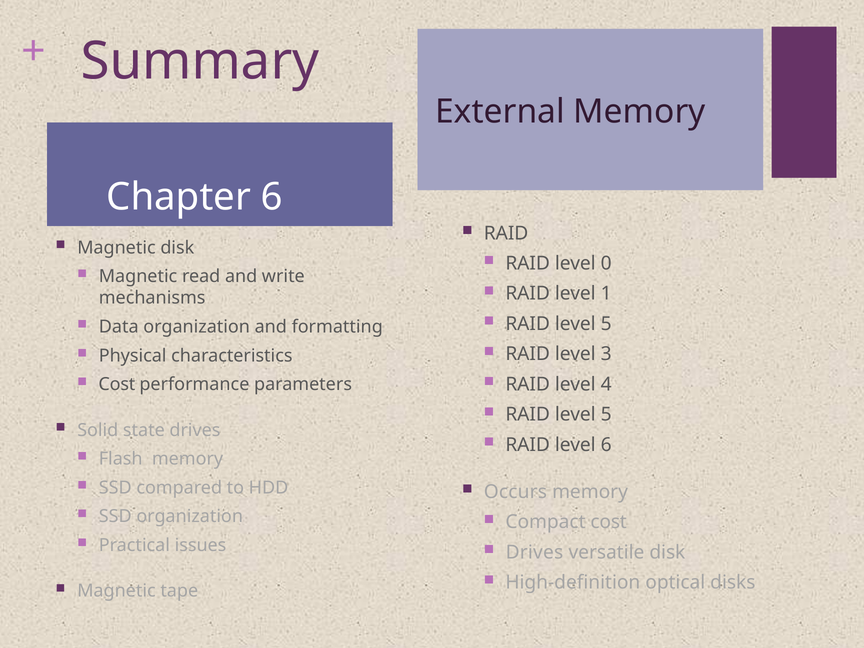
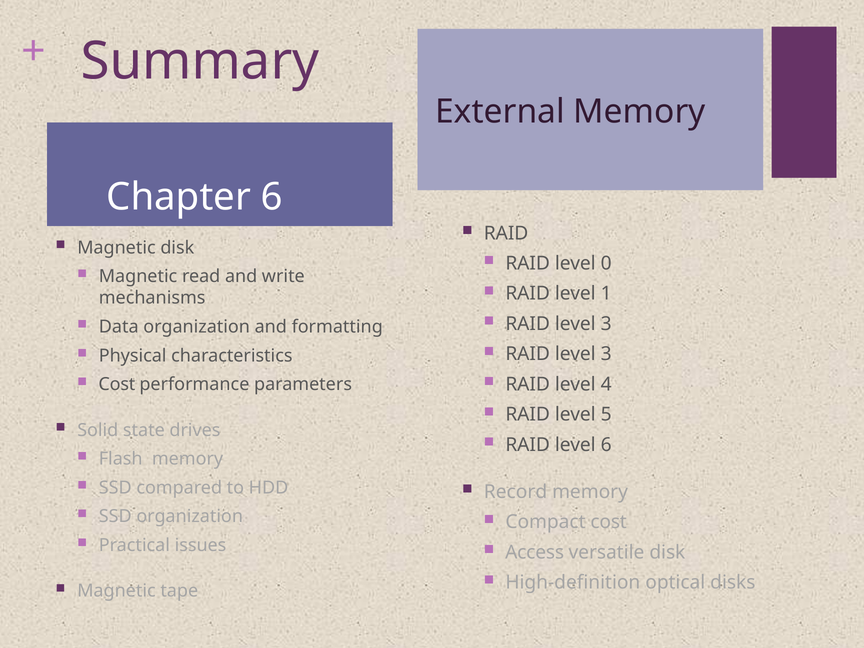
5 at (606, 324): 5 -> 3
Occurs: Occurs -> Record
Drives at (534, 552): Drives -> Access
